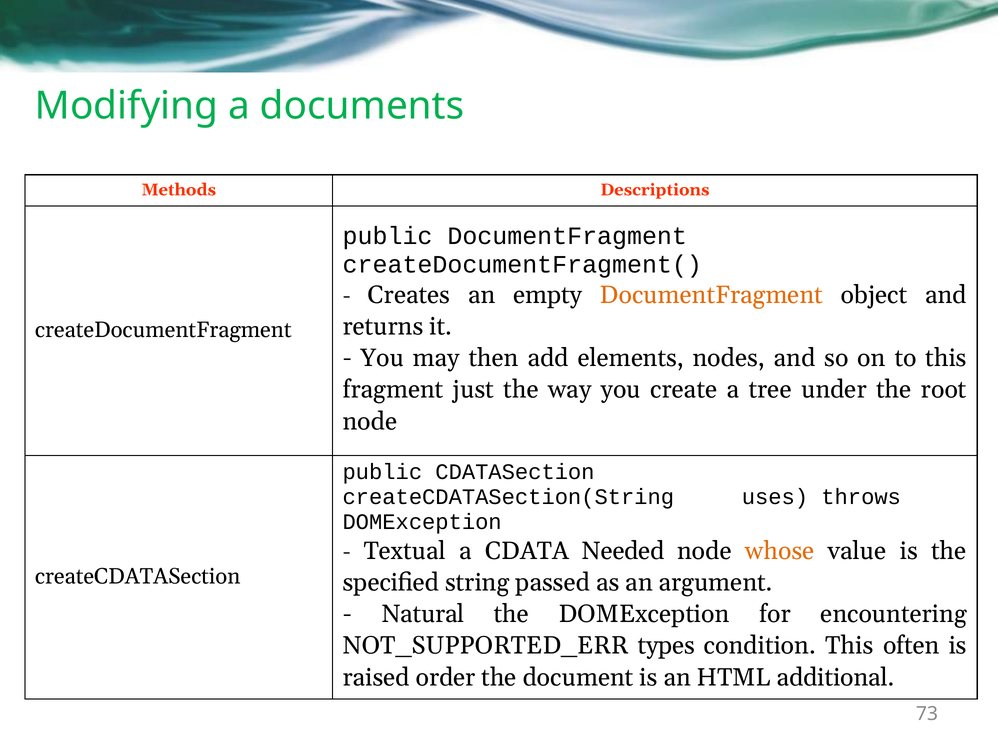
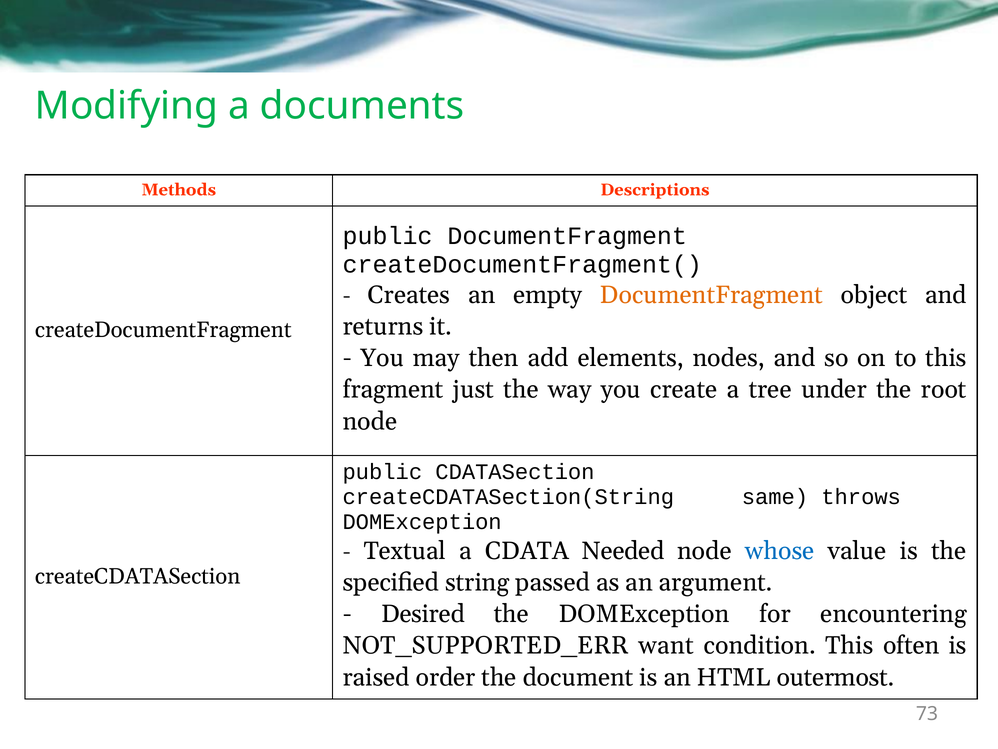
uses: uses -> same
whose colour: orange -> blue
Natural: Natural -> Desired
types: types -> want
additional: additional -> outermost
